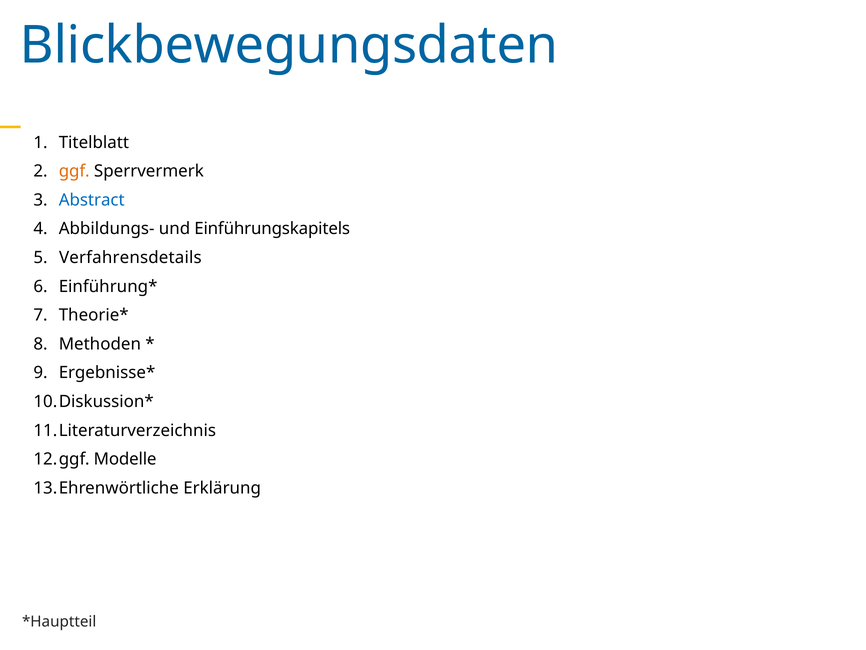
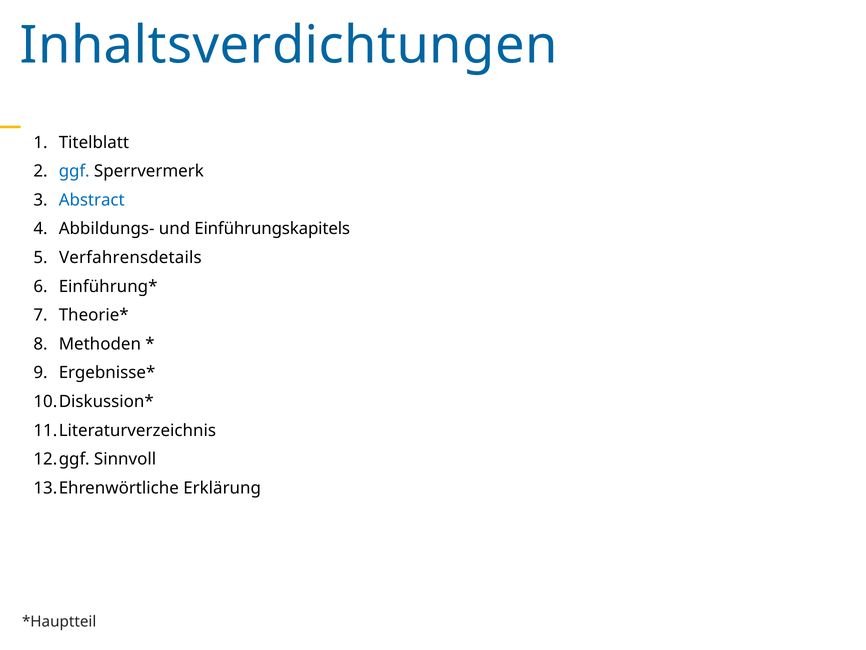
Blickbewegungsdaten: Blickbewegungsdaten -> Inhaltsverdichtungen
ggf colour: orange -> blue
Modelle: Modelle -> Sinnvoll
